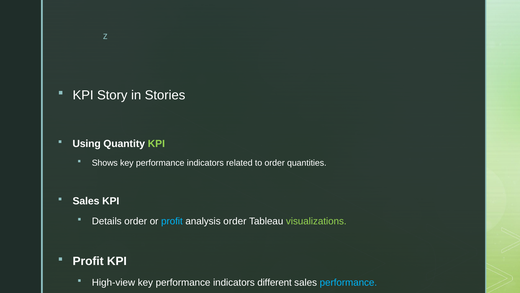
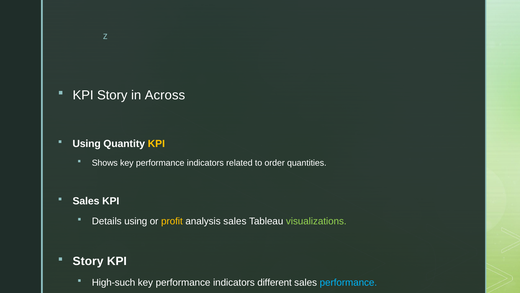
Stories: Stories -> Across
KPI at (156, 143) colour: light green -> yellow
Details order: order -> using
profit at (172, 221) colour: light blue -> yellow
analysis order: order -> sales
Profit at (88, 261): Profit -> Story
High-view: High-view -> High-such
